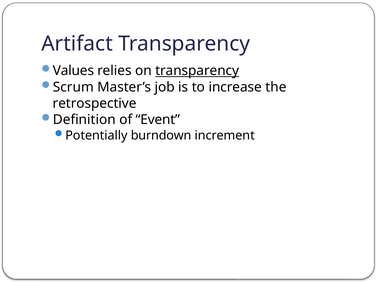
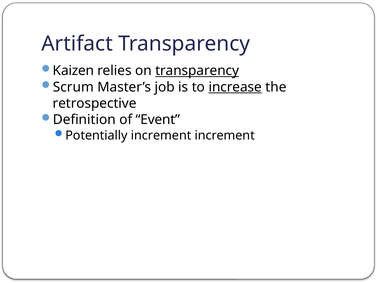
Values: Values -> Kaizen
increase underline: none -> present
Potentially burndown: burndown -> increment
